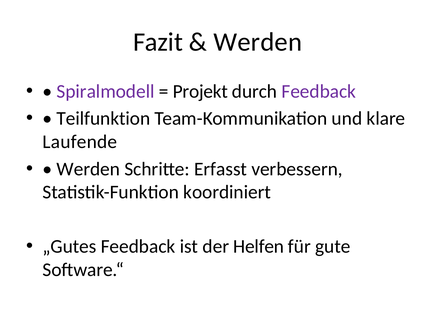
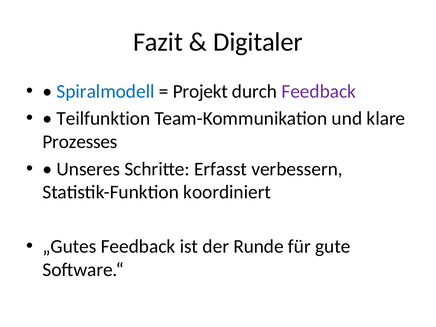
Werden at (258, 42): Werden -> Digitaler
Spiralmodell colour: purple -> blue
Laufende: Laufende -> Prozesses
Werden at (88, 169): Werden -> Unseres
Helfen: Helfen -> Runde
